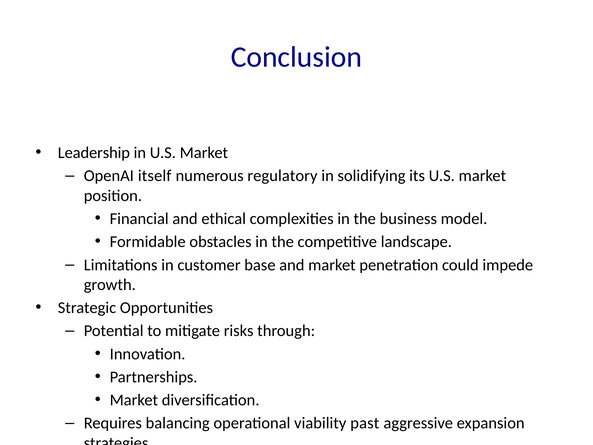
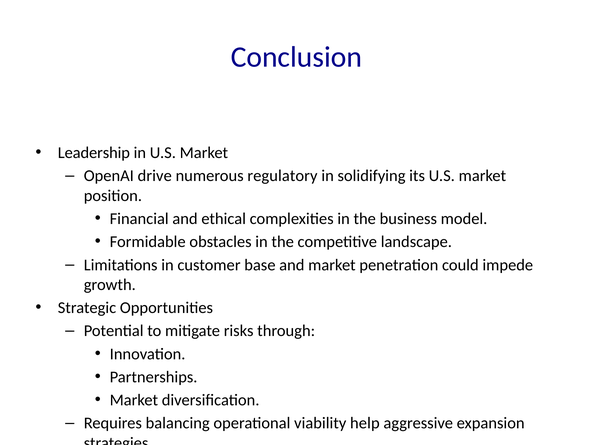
itself: itself -> drive
past: past -> help
